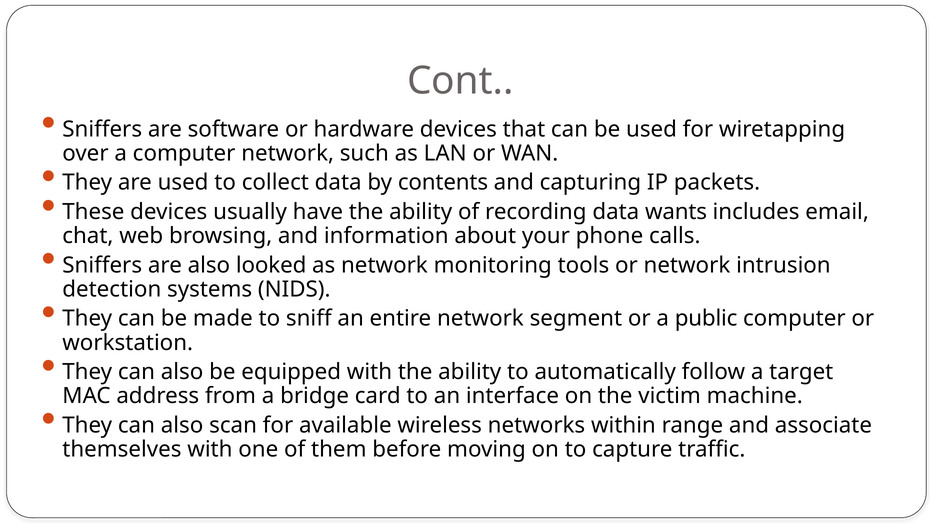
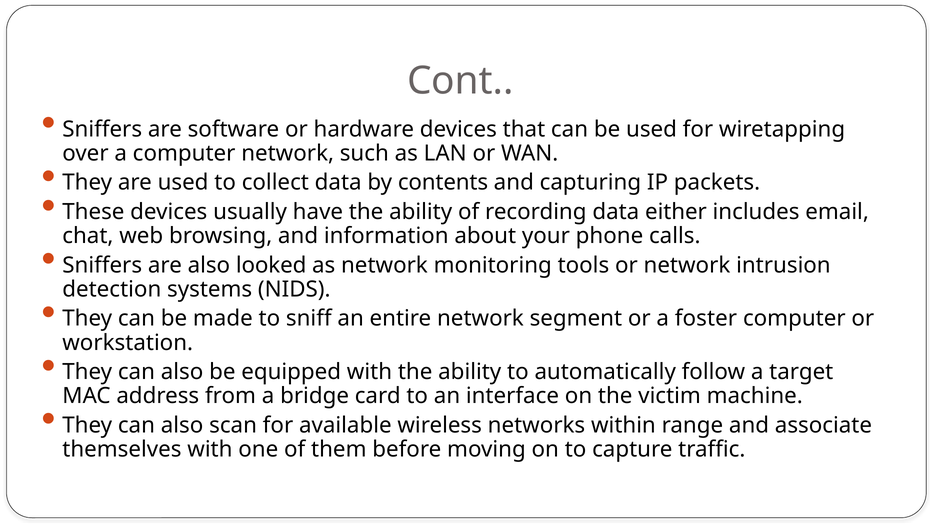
wants: wants -> either
public: public -> foster
